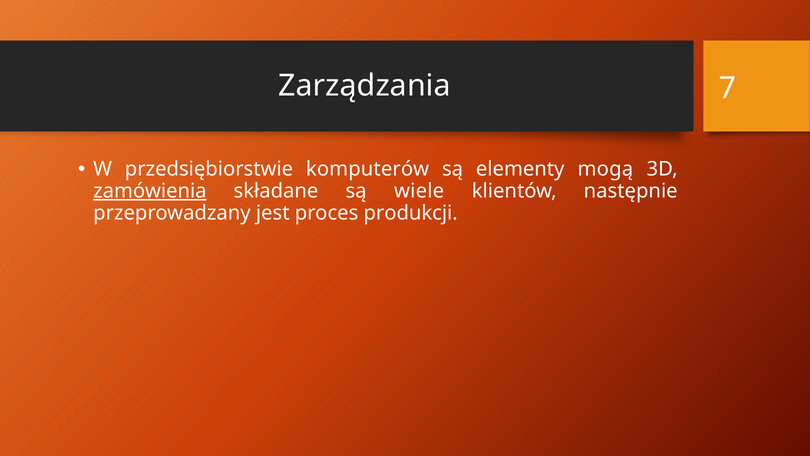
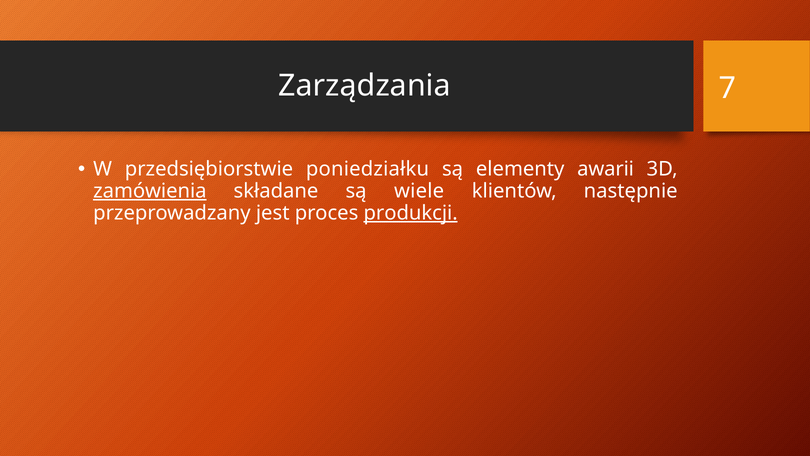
komputerów: komputerów -> poniedziałku
mogą: mogą -> awarii
produkcji underline: none -> present
